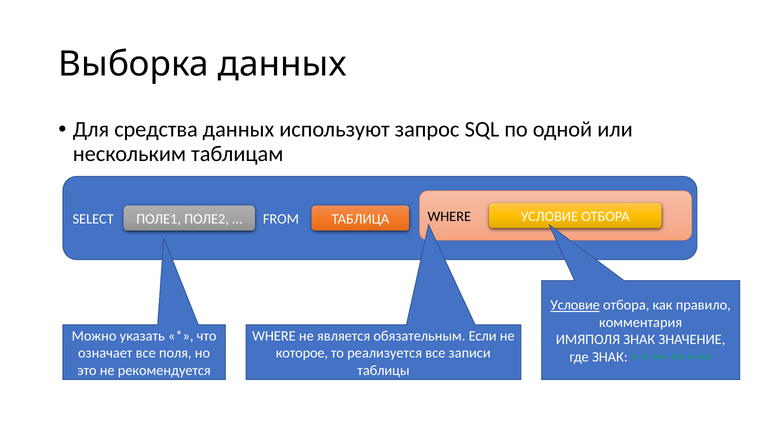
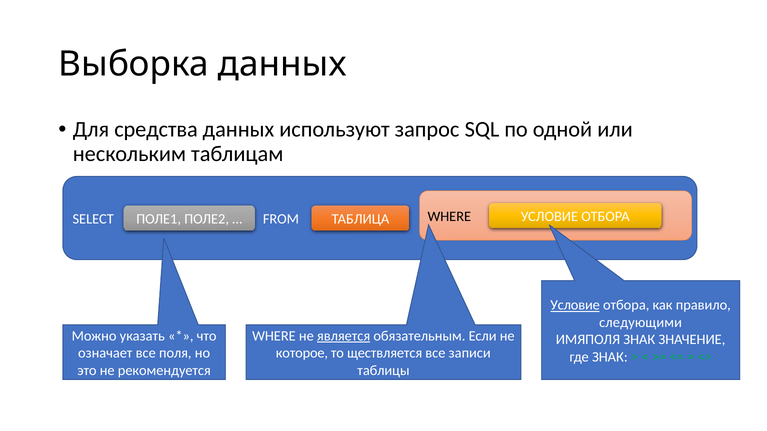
комментария: комментария -> следующими
является underline: none -> present
реализуется: реализуется -> ществляется
